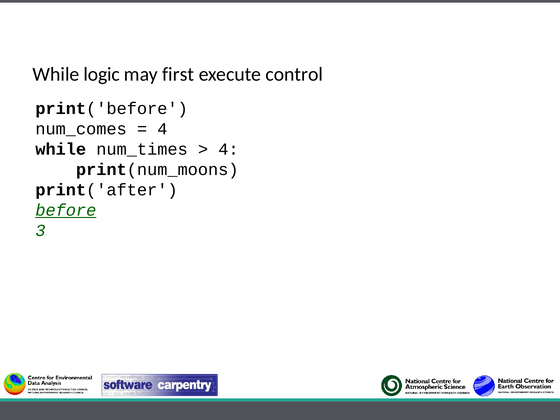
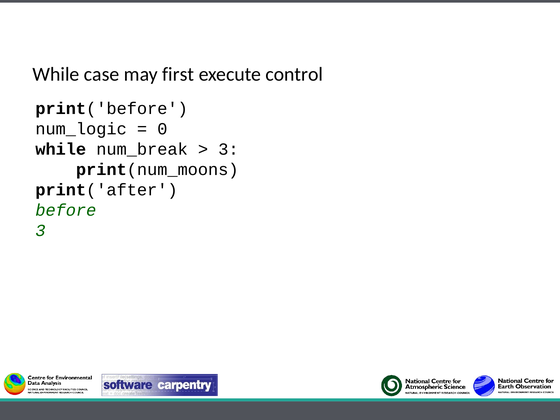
logic: logic -> case
num_comes: num_comes -> num_logic
4 at (162, 129): 4 -> 0
num_times: num_times -> num_break
4 at (228, 149): 4 -> 3
before underline: present -> none
